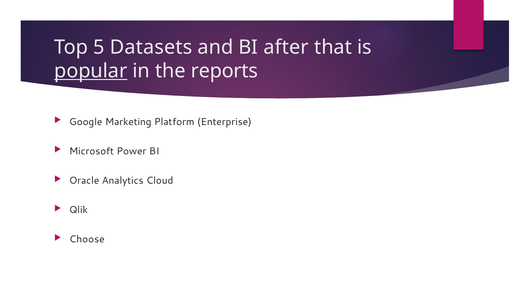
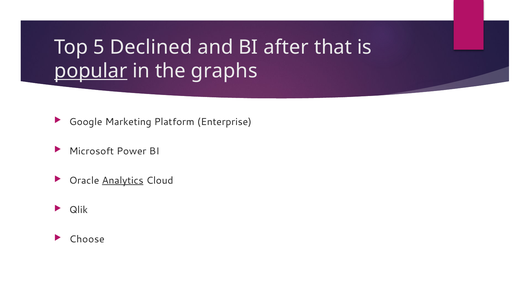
Datasets: Datasets -> Declined
reports: reports -> graphs
Analytics underline: none -> present
